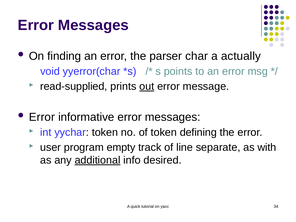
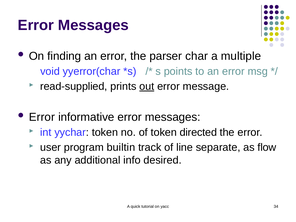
actually: actually -> multiple
defining: defining -> directed
empty: empty -> builtin
with: with -> flow
additional underline: present -> none
